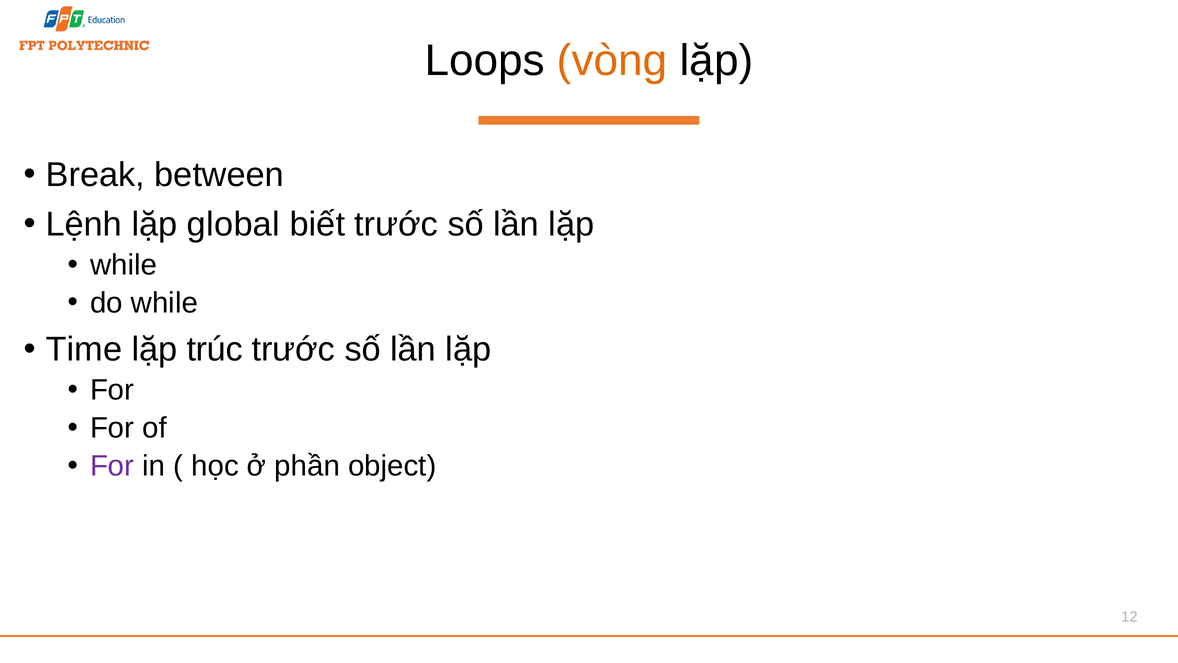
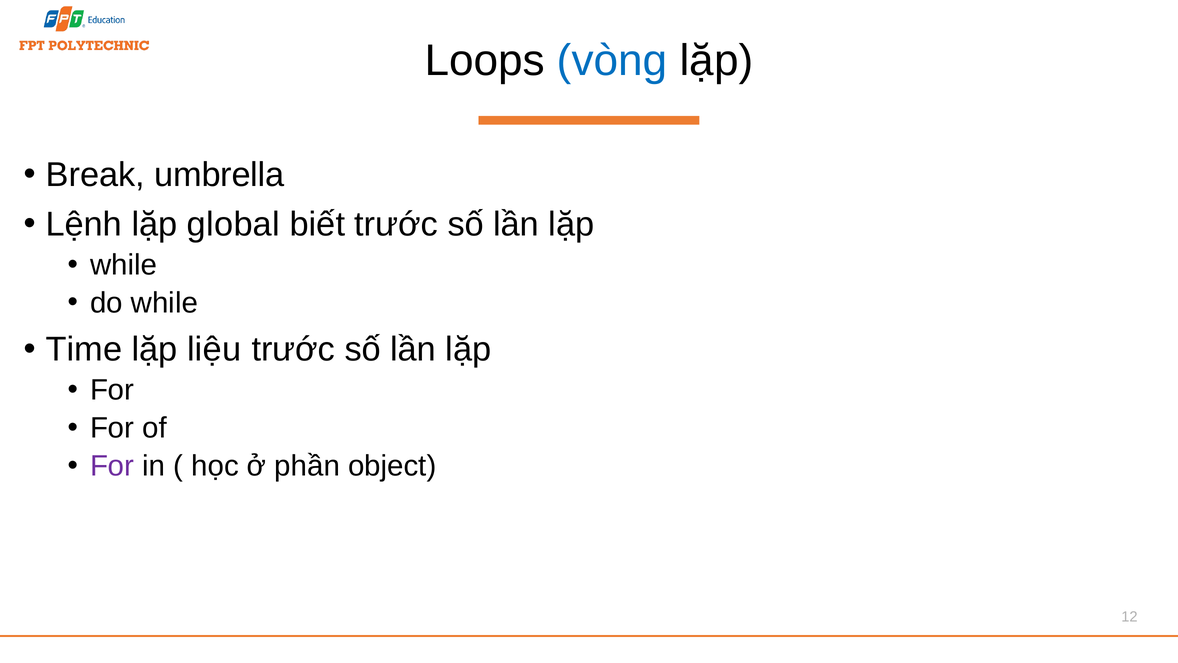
vòng colour: orange -> blue
between: between -> umbrella
trúc: trúc -> liệu
